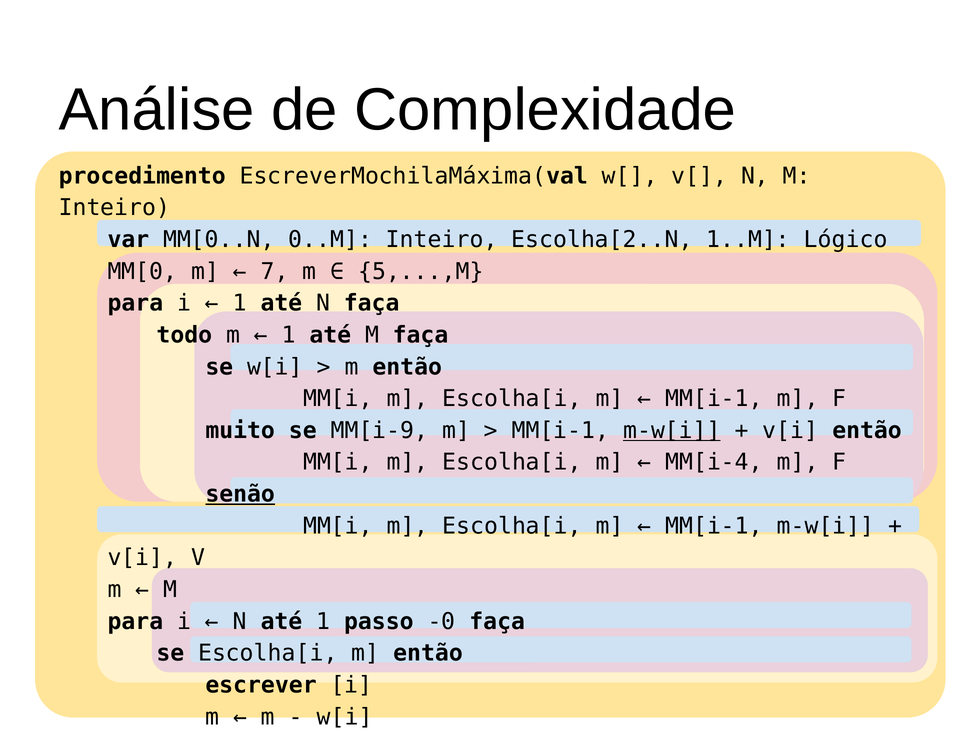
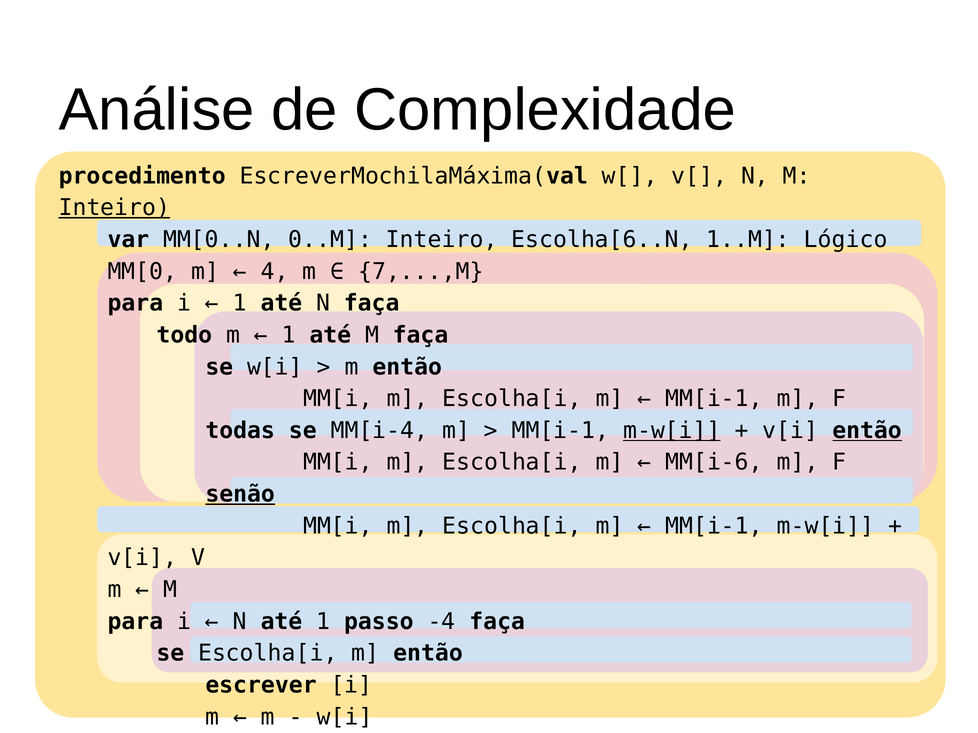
Inteiro at (114, 208) underline: none -> present
Escolha[2..N: Escolha[2..N -> Escolha[6..N
7: 7 -> 4
5,...,M: 5,...,M -> 7,...,M
muito: muito -> todas
MM[i-9: MM[i-9 -> MM[i-4
então at (867, 431) underline: none -> present
MM[i-4: MM[i-4 -> MM[i-6
-0: -0 -> -4
